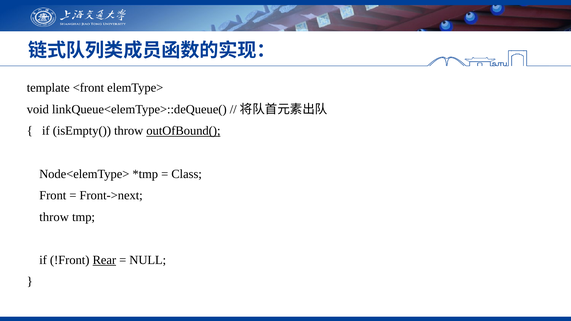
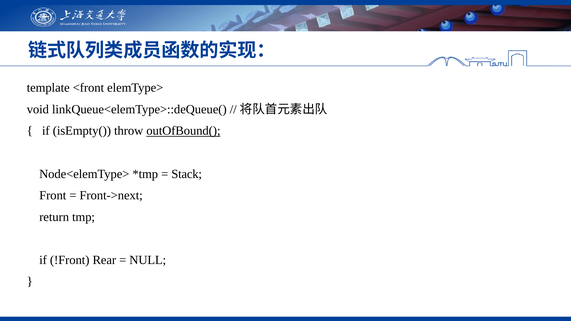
Class: Class -> Stack
throw at (54, 217): throw -> return
Rear underline: present -> none
